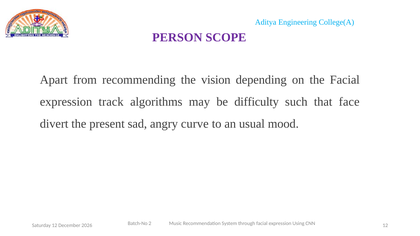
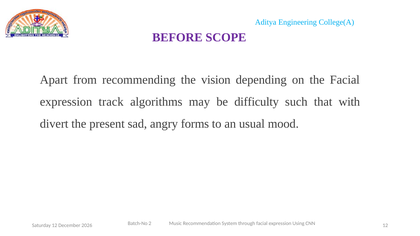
PERSON: PERSON -> BEFORE
face: face -> with
curve: curve -> forms
